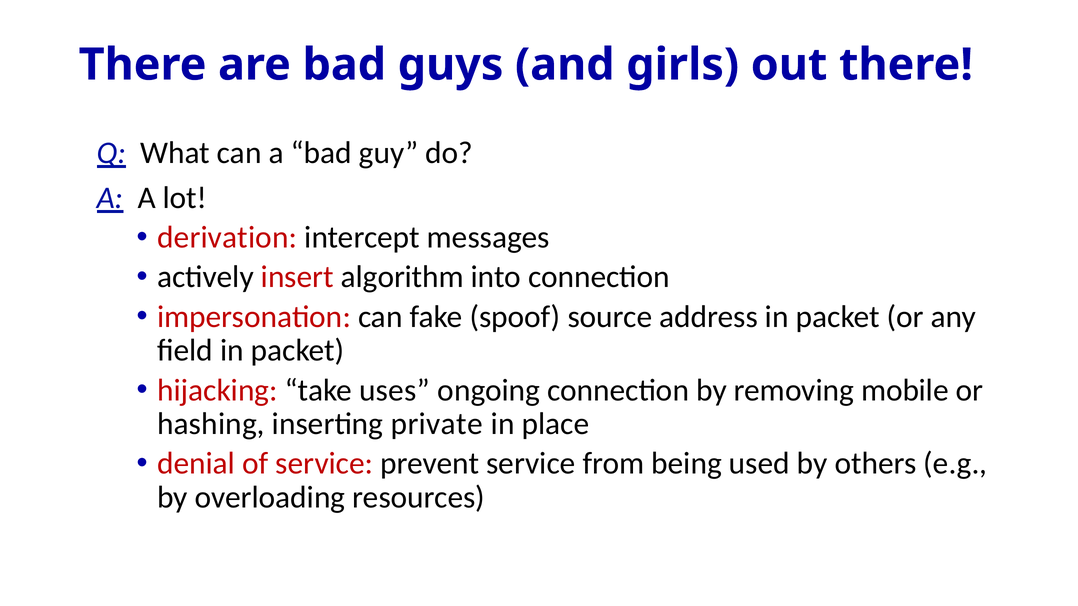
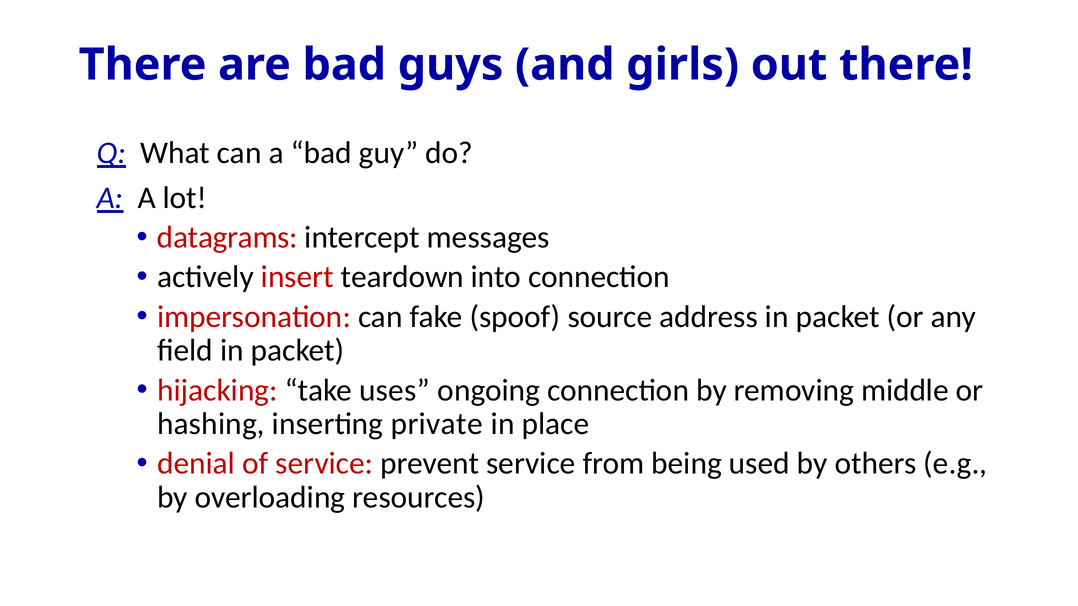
derivation: derivation -> datagrams
algorithm: algorithm -> teardown
mobile: mobile -> middle
